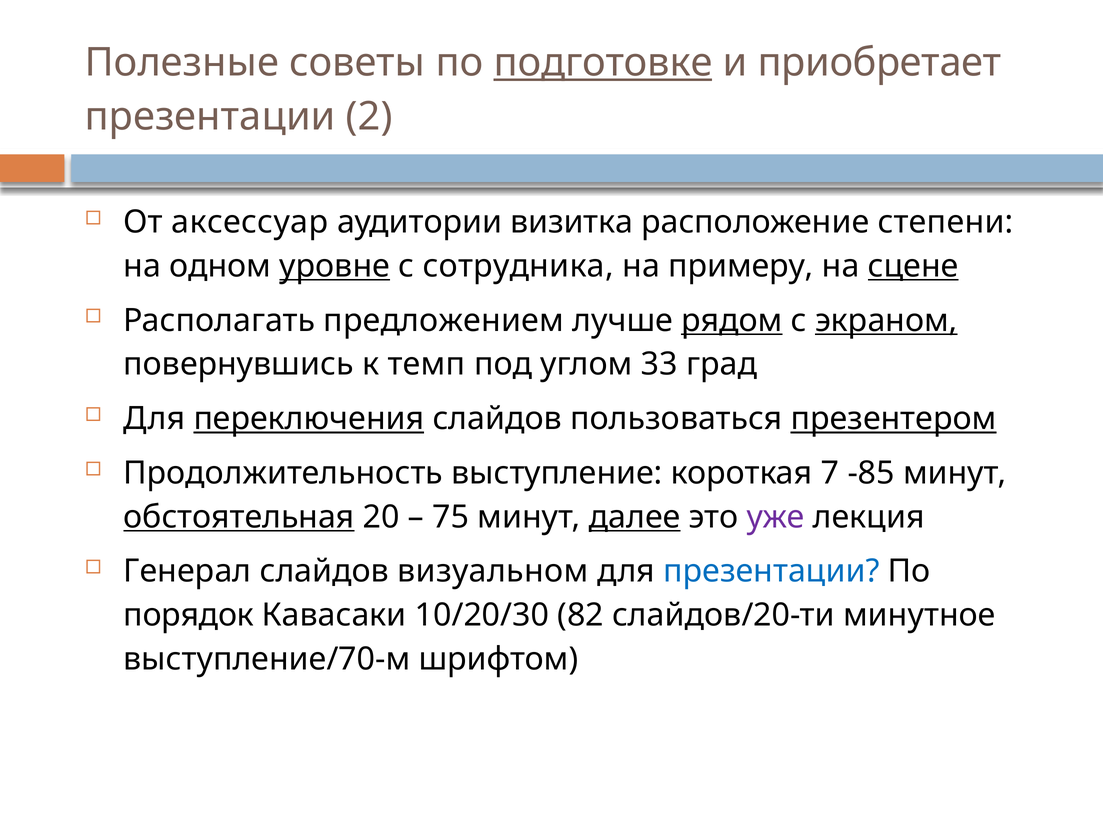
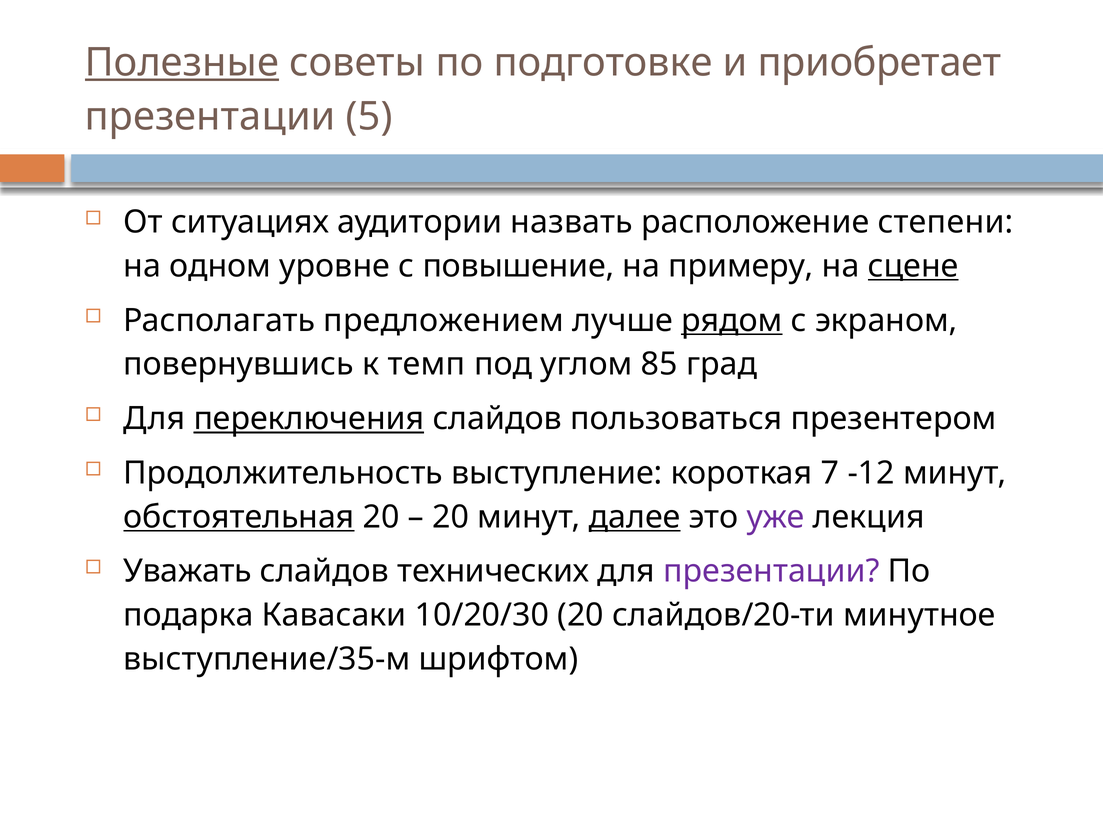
Полезные underline: none -> present
подготовке underline: present -> none
2: 2 -> 5
аксессуар: аксессуар -> ситуациях
визитка: визитка -> назвать
уровне underline: present -> none
сотрудника: сотрудника -> повышение
экраном underline: present -> none
33: 33 -> 85
презентером underline: present -> none
-85: -85 -> -12
75 at (451, 517): 75 -> 20
Генерал: Генерал -> Уважать
визуальном: визуальном -> технических
презентации at (771, 572) colour: blue -> purple
порядок: порядок -> подарка
10/20/30 82: 82 -> 20
выступление/70-м: выступление/70-м -> выступление/35-м
